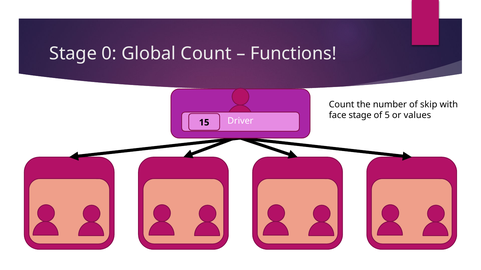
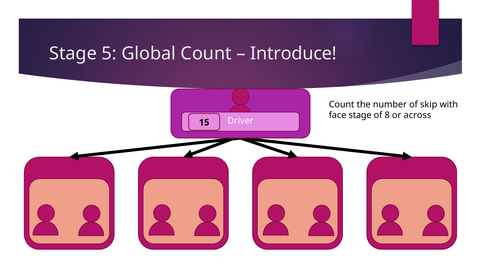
0: 0 -> 5
Functions: Functions -> Introduce
5: 5 -> 8
values: values -> across
